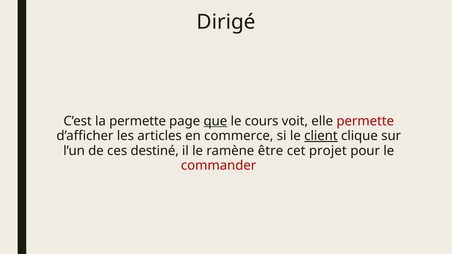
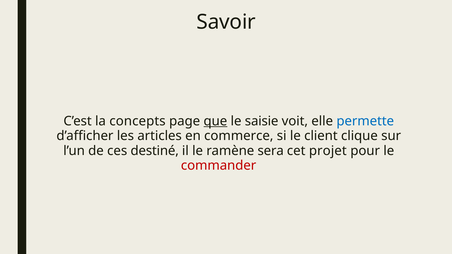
Dirigé: Dirigé -> Savoir
la permette: permette -> concepts
cours: cours -> saisie
permette at (365, 121) colour: red -> blue
client underline: present -> none
être: être -> sera
